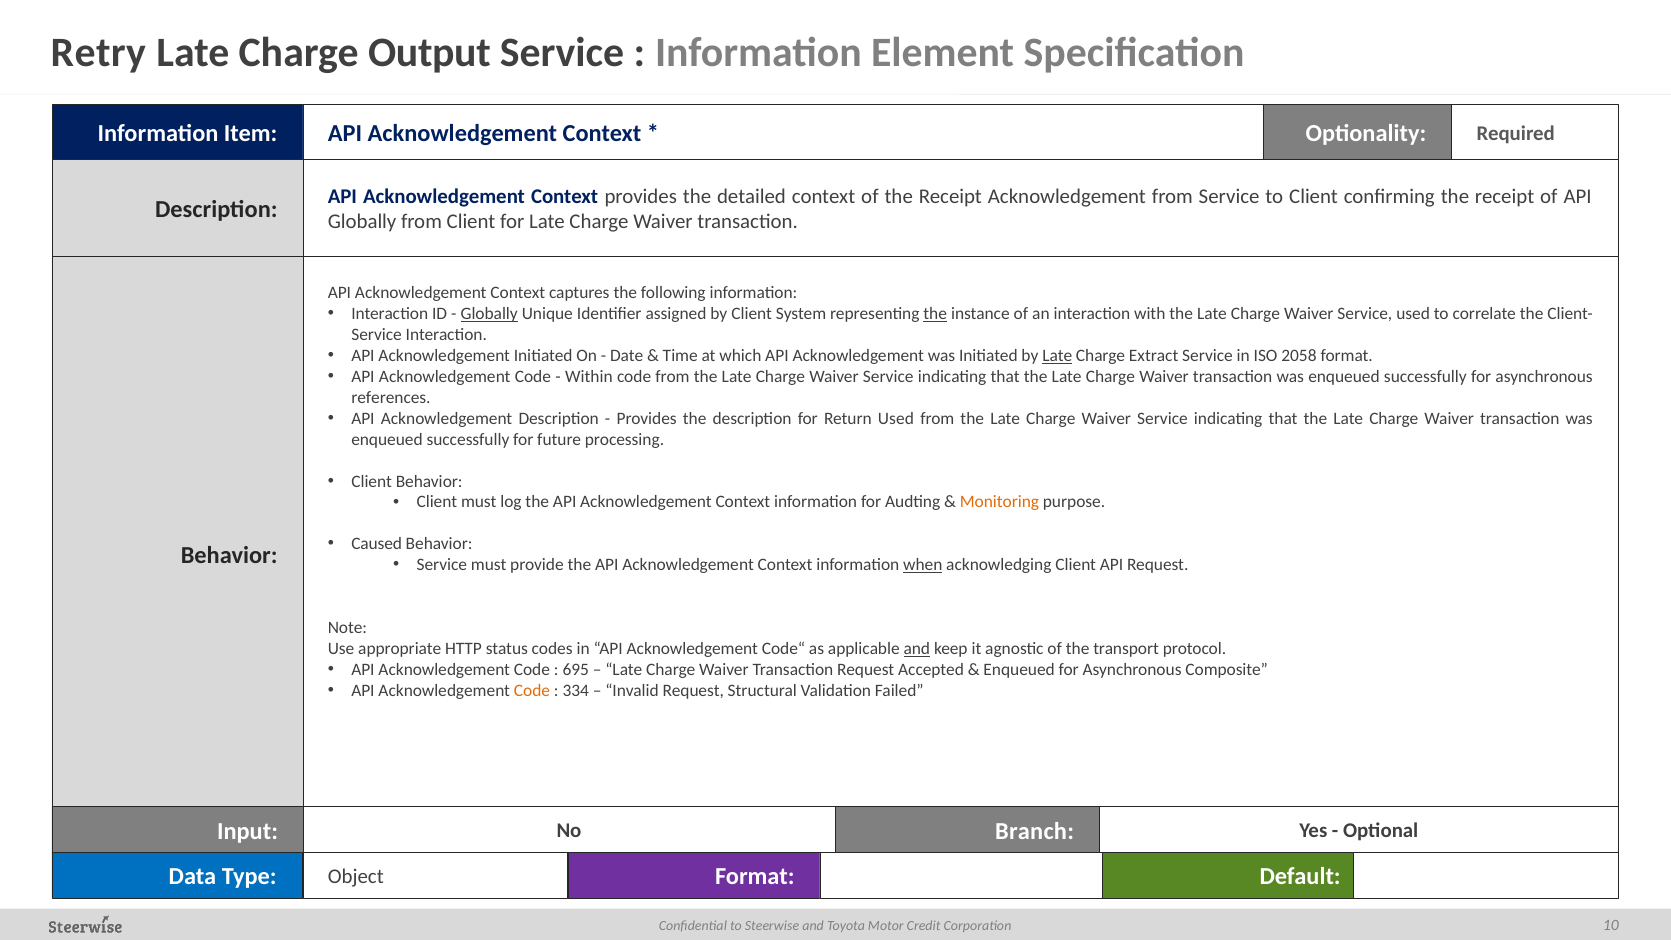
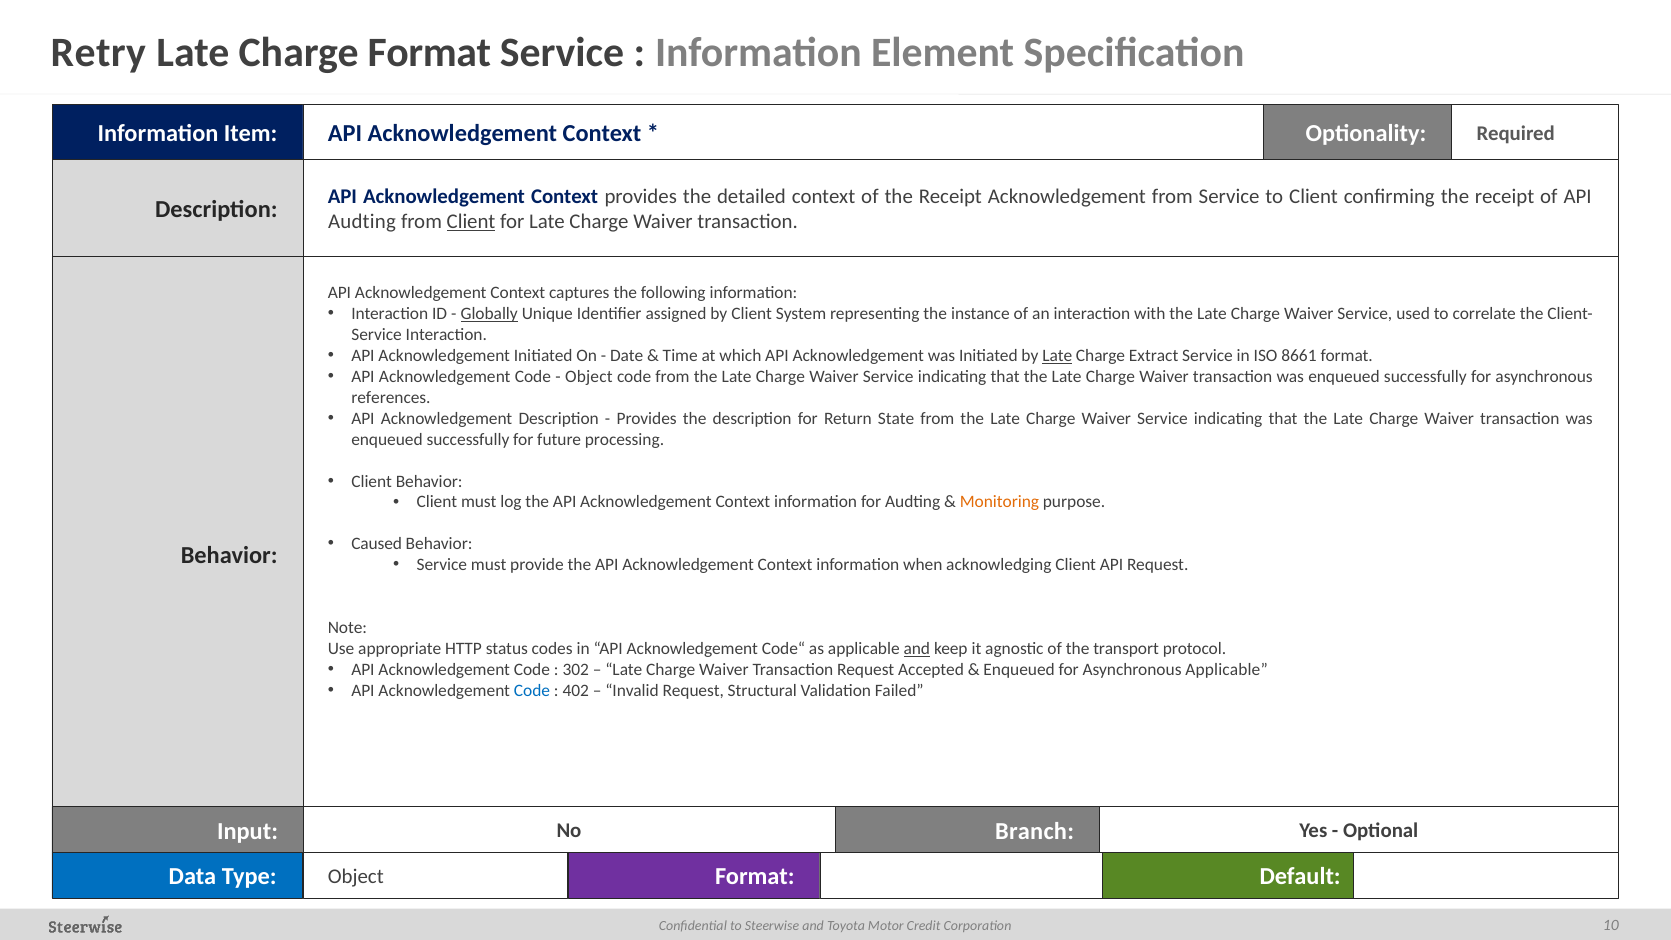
Charge Output: Output -> Format
Globally at (362, 222): Globally -> Audting
Client at (471, 222) underline: none -> present
the at (935, 314) underline: present -> none
2058: 2058 -> 8661
Within at (589, 377): Within -> Object
Return Used: Used -> State
when underline: present -> none
695: 695 -> 302
Asynchronous Composite: Composite -> Applicable
Code at (532, 690) colour: orange -> blue
334: 334 -> 402
